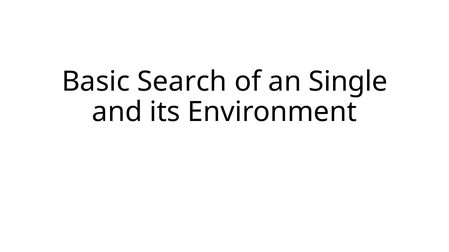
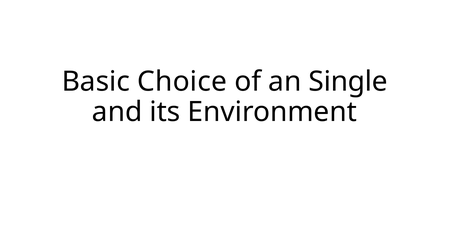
Search: Search -> Choice
